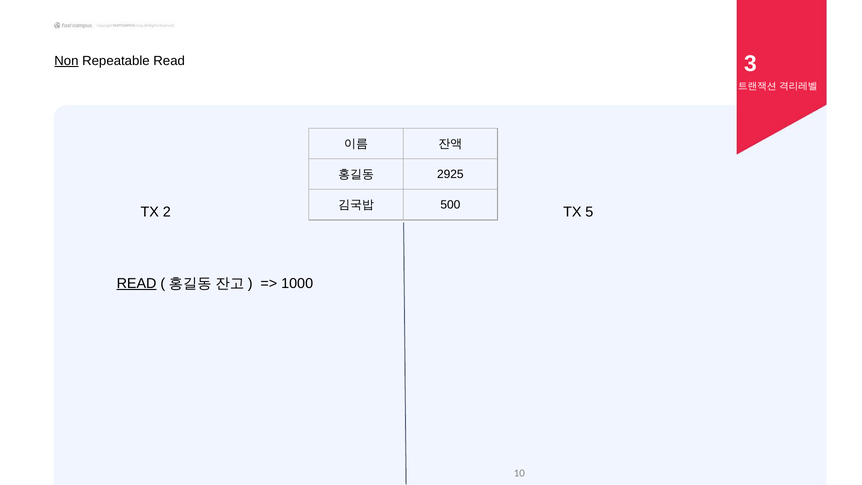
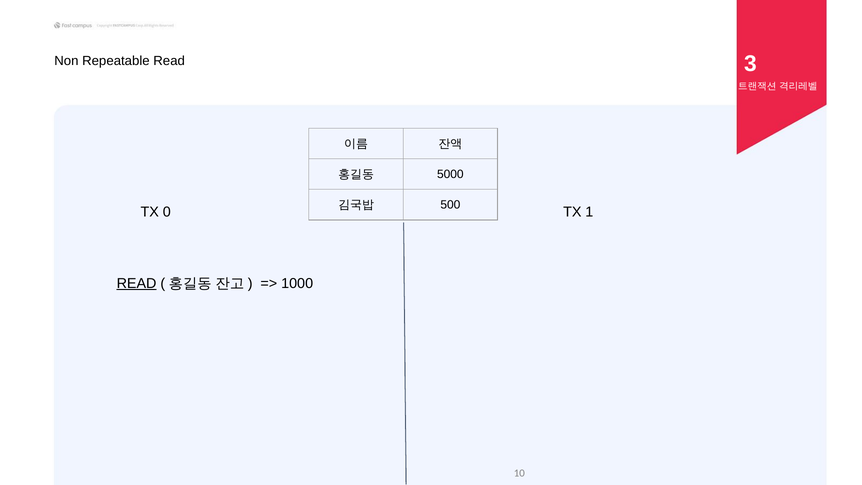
Non underline: present -> none
2925: 2925 -> 5000
2: 2 -> 0
5: 5 -> 1
